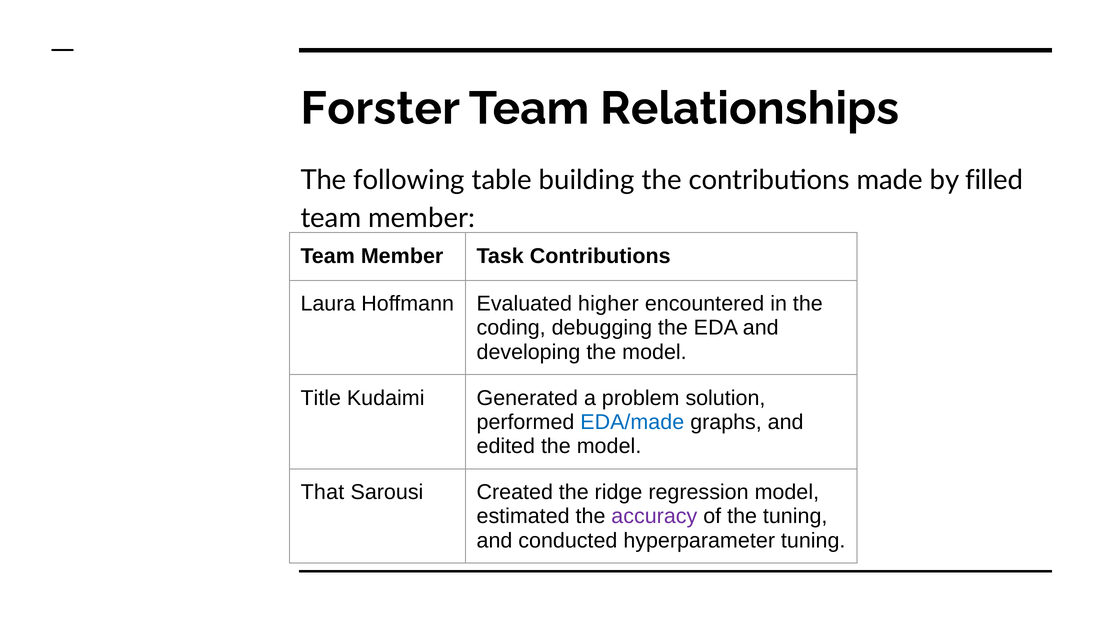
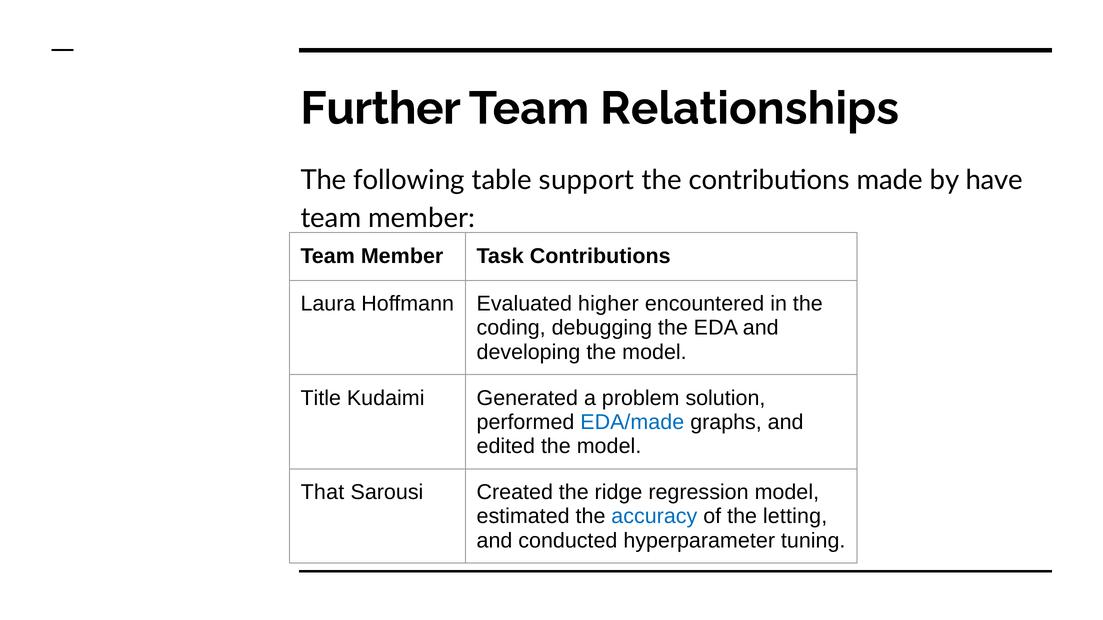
Forster: Forster -> Further
building: building -> support
filled: filled -> have
accuracy colour: purple -> blue
the tuning: tuning -> letting
